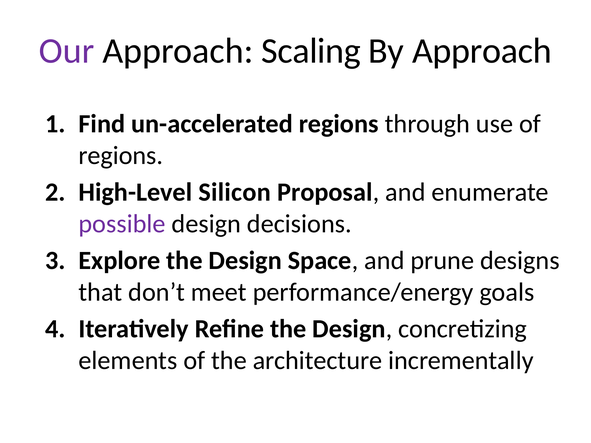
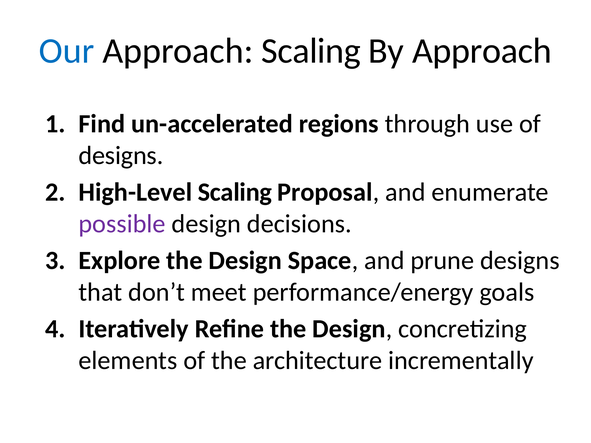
Our colour: purple -> blue
regions at (121, 156): regions -> designs
High-Level Silicon: Silicon -> Scaling
